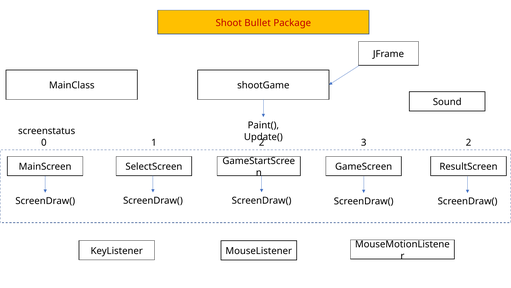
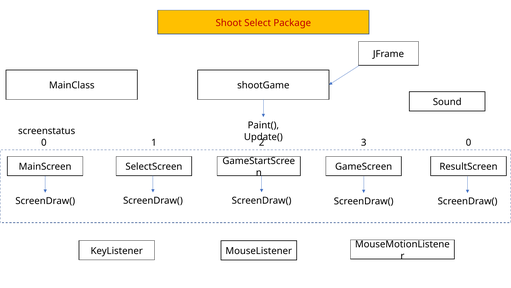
Bullet: Bullet -> Select
0 2: 2 -> 0
